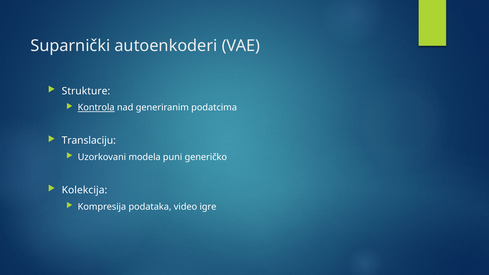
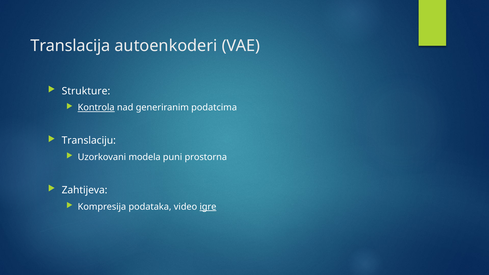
Suparnički: Suparnički -> Translacija
generičko: generičko -> prostorna
Kolekcija: Kolekcija -> Zahtijeva
igre underline: none -> present
